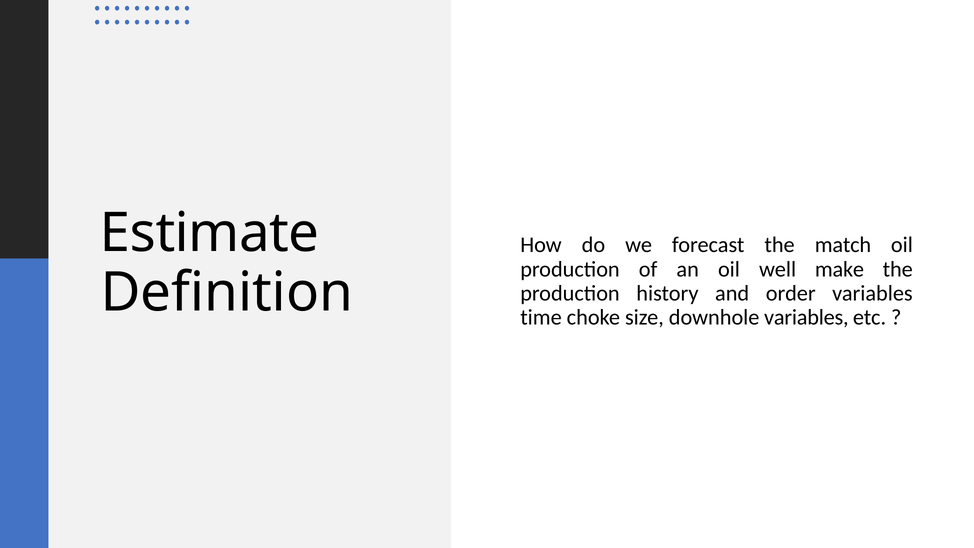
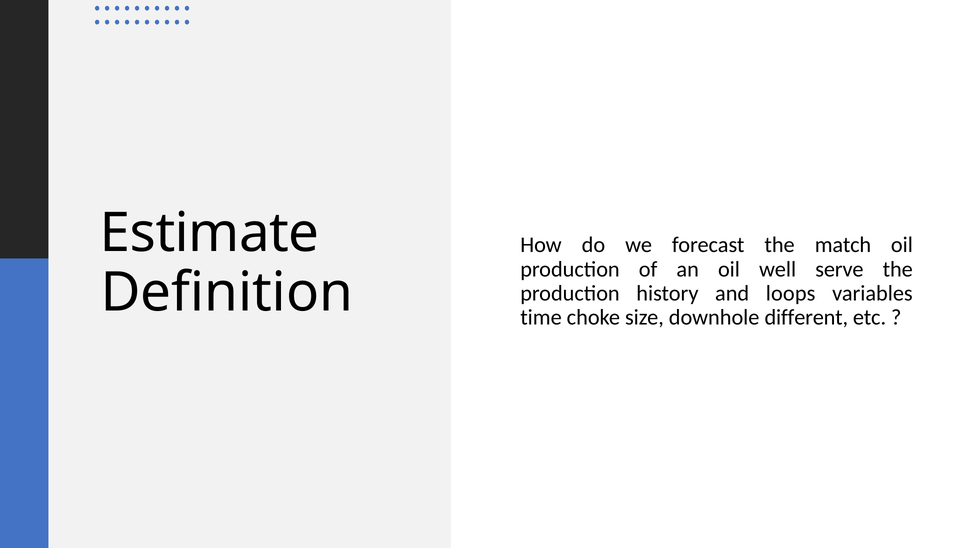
make: make -> serve
order: order -> loops
downhole variables: variables -> different
